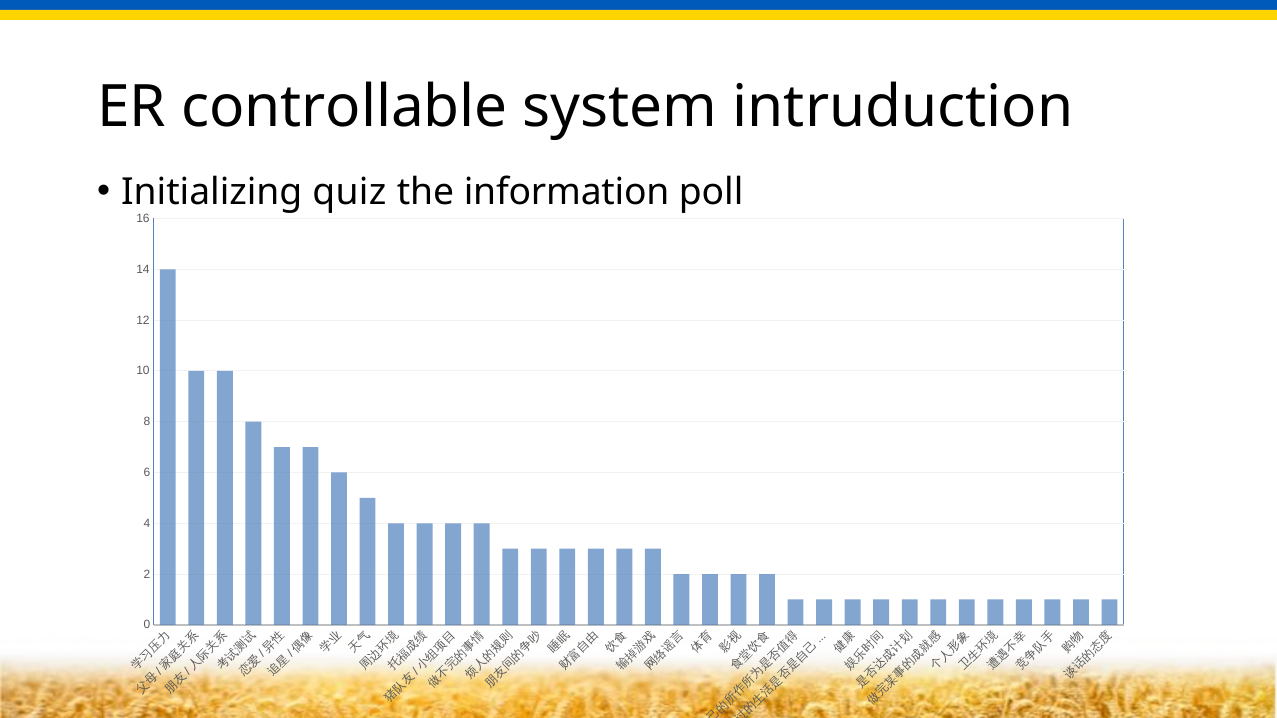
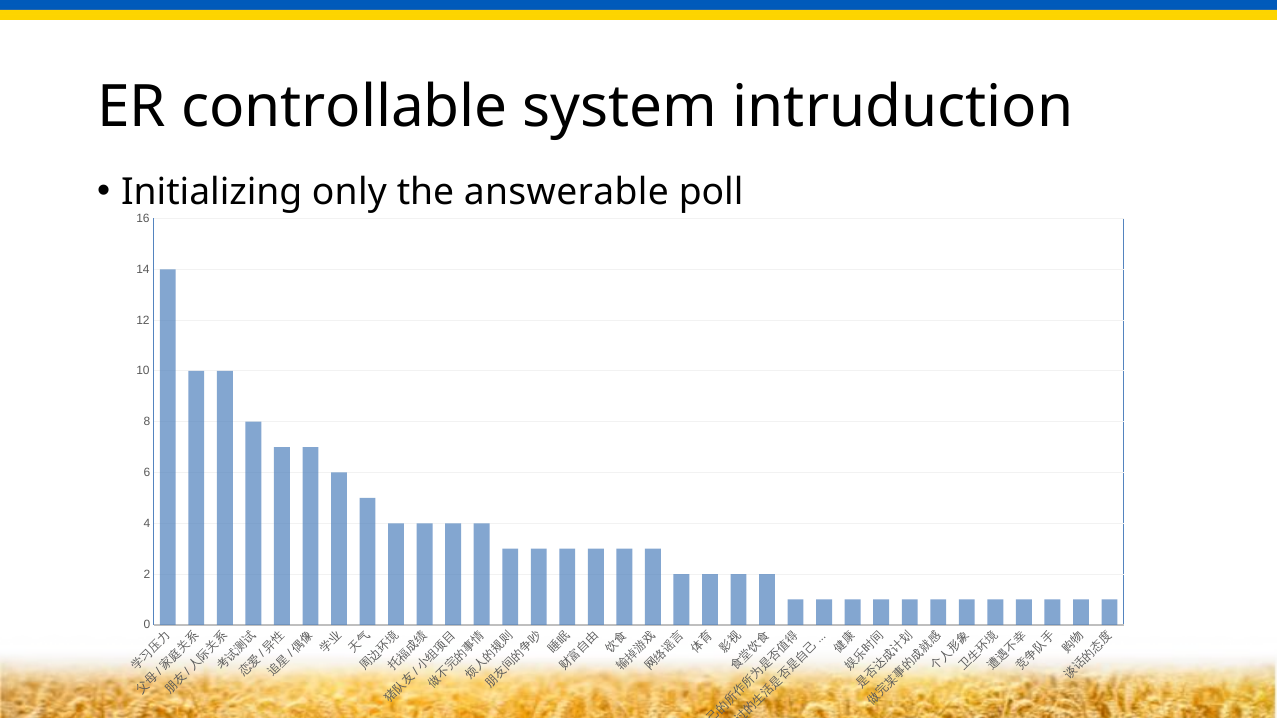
quiz: quiz -> only
information: information -> answerable
